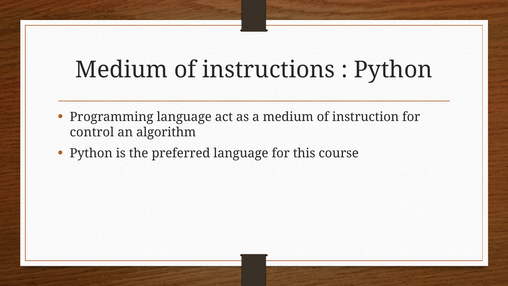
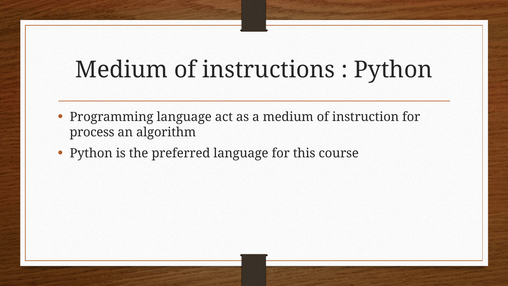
control: control -> process
